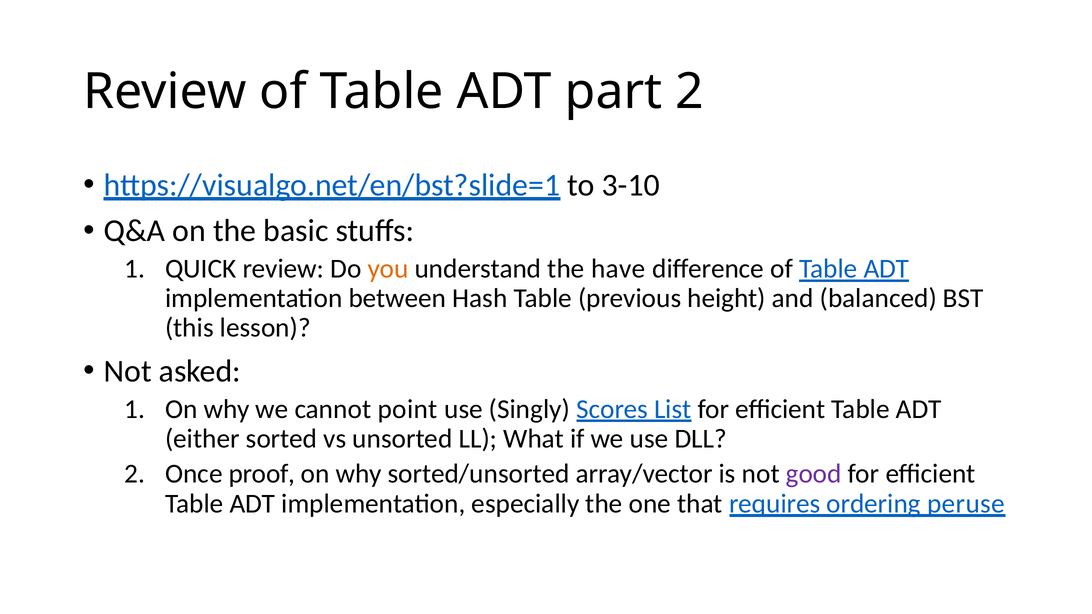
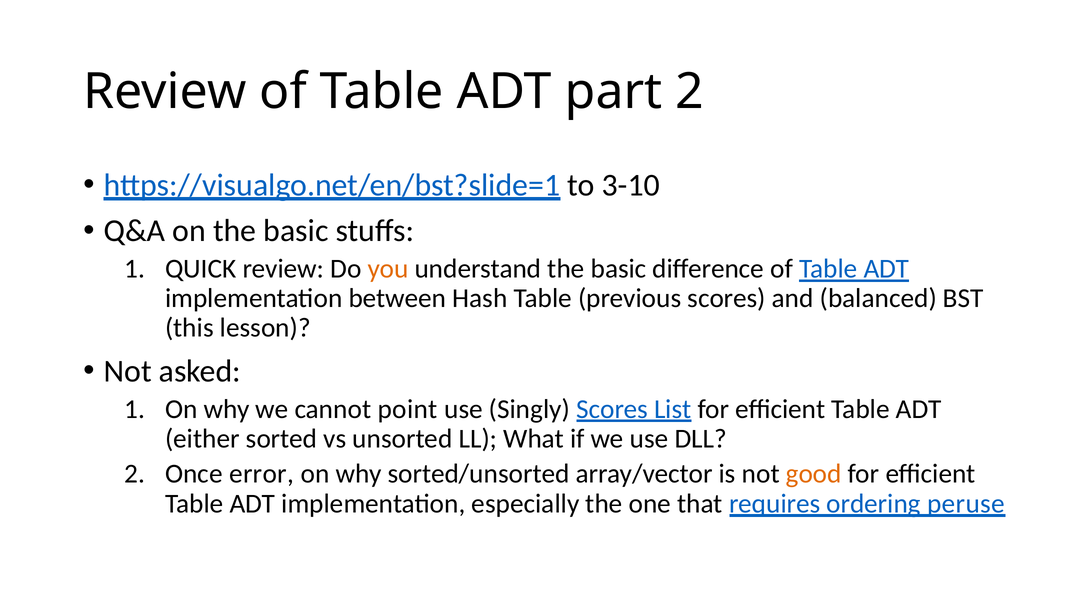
understand the have: have -> basic
previous height: height -> scores
proof: proof -> error
good colour: purple -> orange
